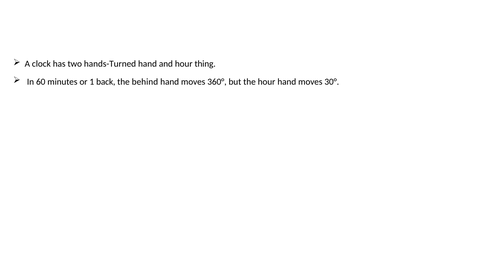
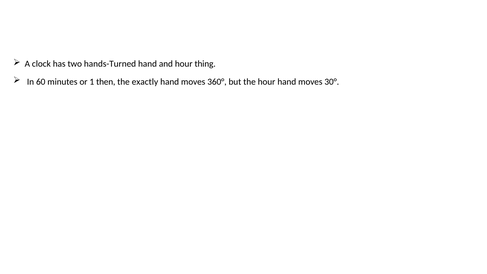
back: back -> then
behind: behind -> exactly
